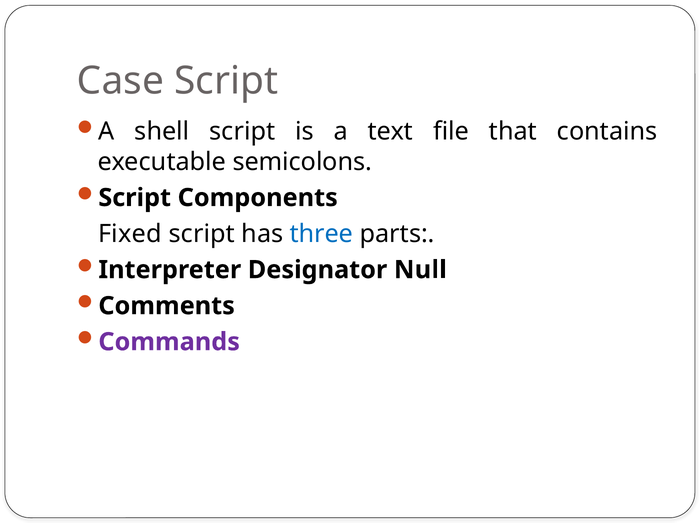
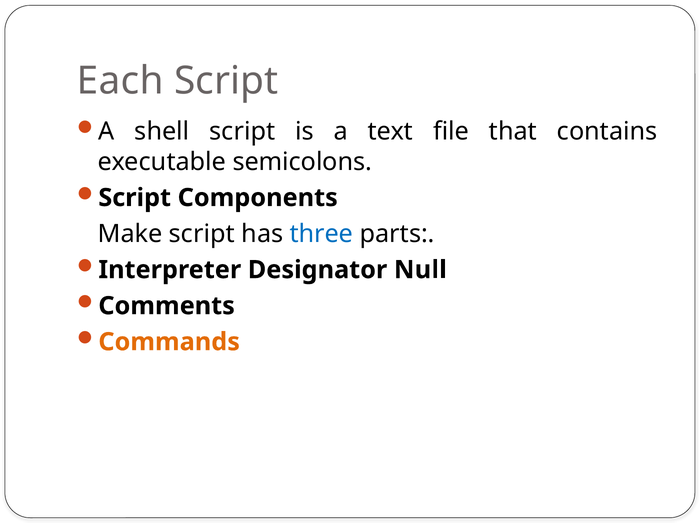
Case: Case -> Each
Fixed: Fixed -> Make
Commands colour: purple -> orange
